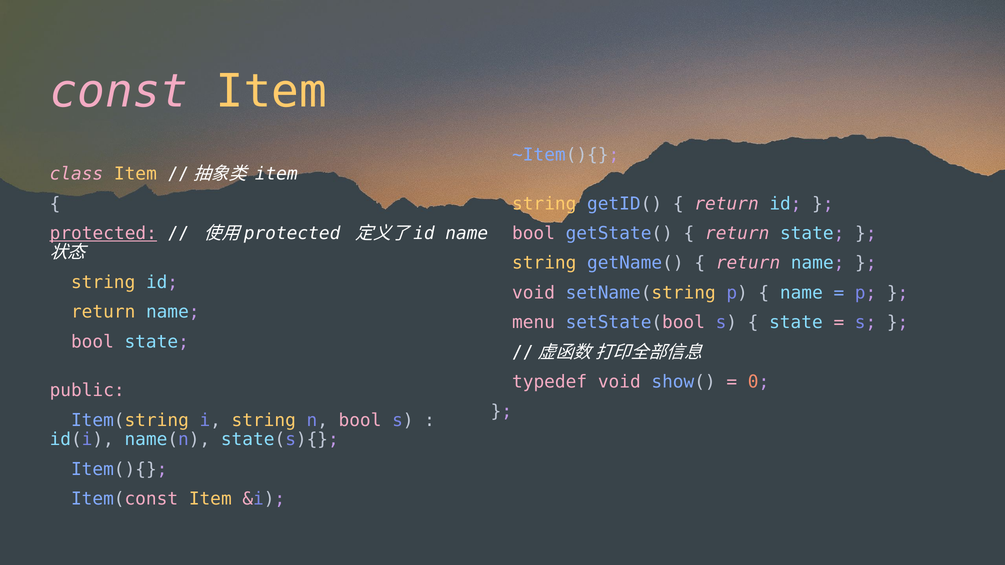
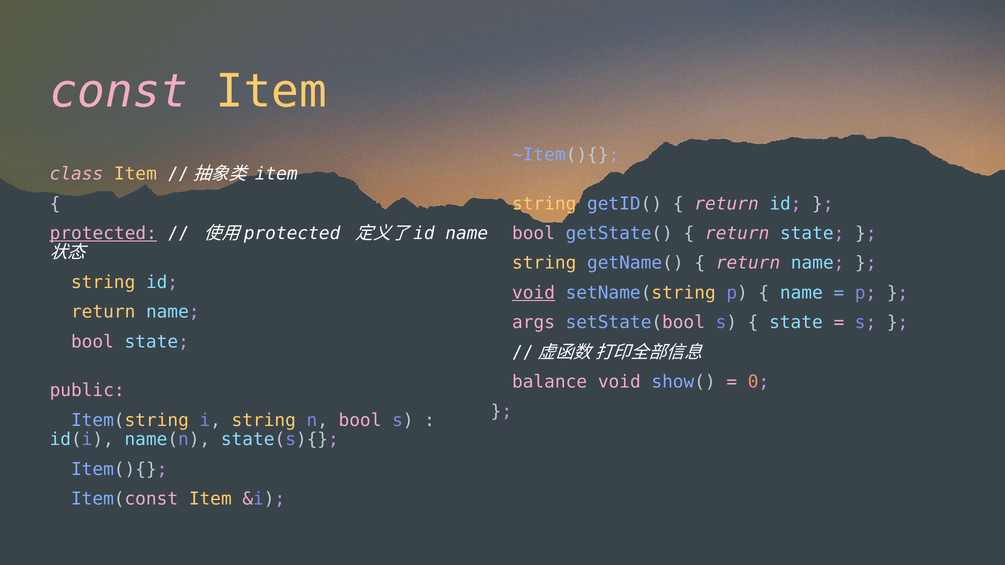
void at (534, 293) underline: none -> present
menu: menu -> args
typedef: typedef -> balance
